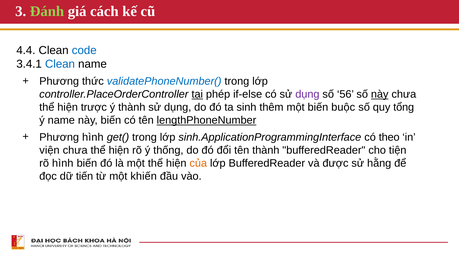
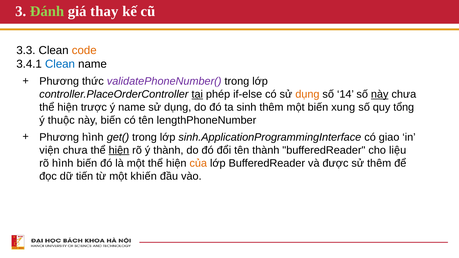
cách: cách -> thay
4.4: 4.4 -> 3.3
code colour: blue -> orange
validatePhoneNumber( colour: blue -> purple
dụng at (307, 94) colour: purple -> orange
56: 56 -> 14
ý thành: thành -> name
buộc: buộc -> xung
ý name: name -> thuộc
lengthPhoneNumber underline: present -> none
theo: theo -> giao
hiện at (119, 150) underline: none -> present
ý thống: thống -> thành
tiện: tiện -> liệu
sử hằng: hằng -> thêm
